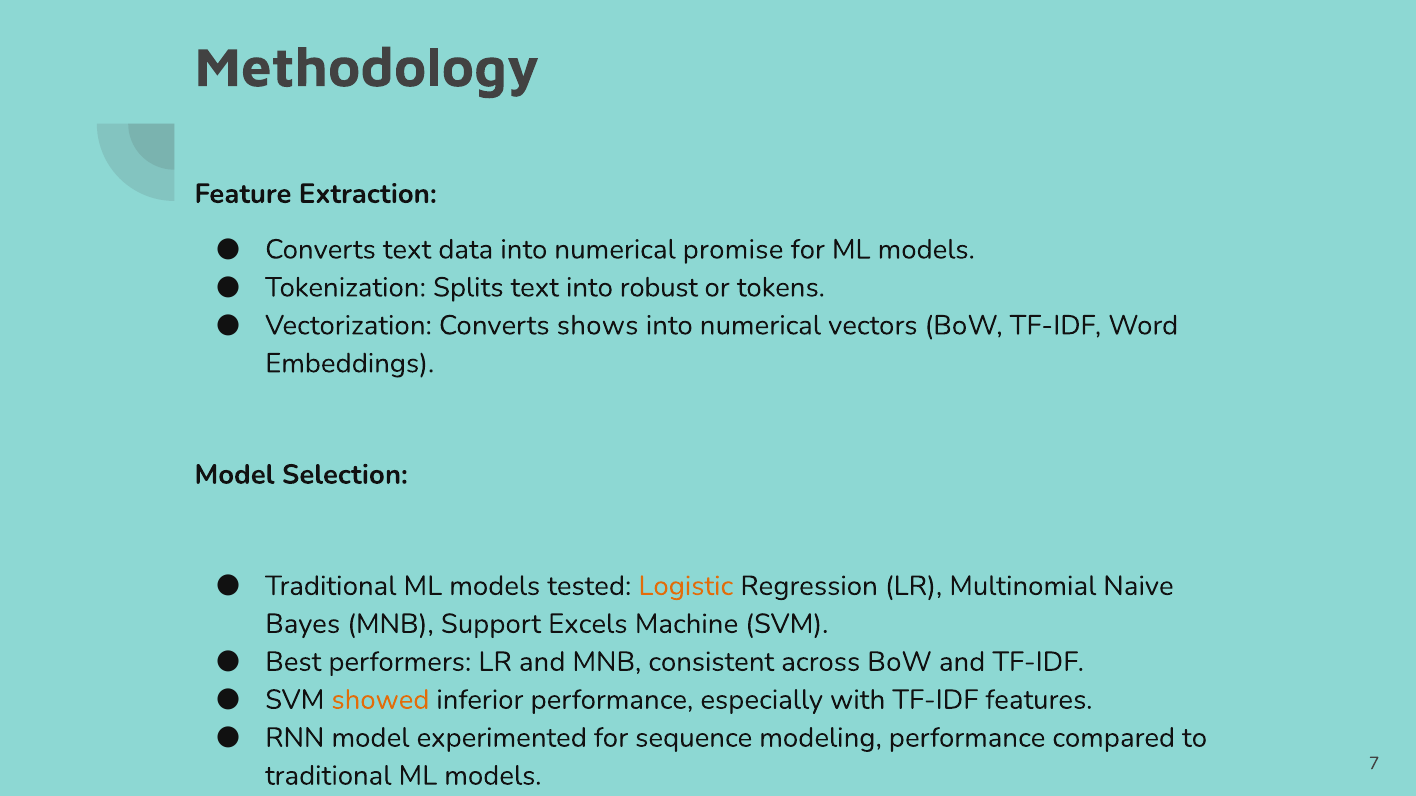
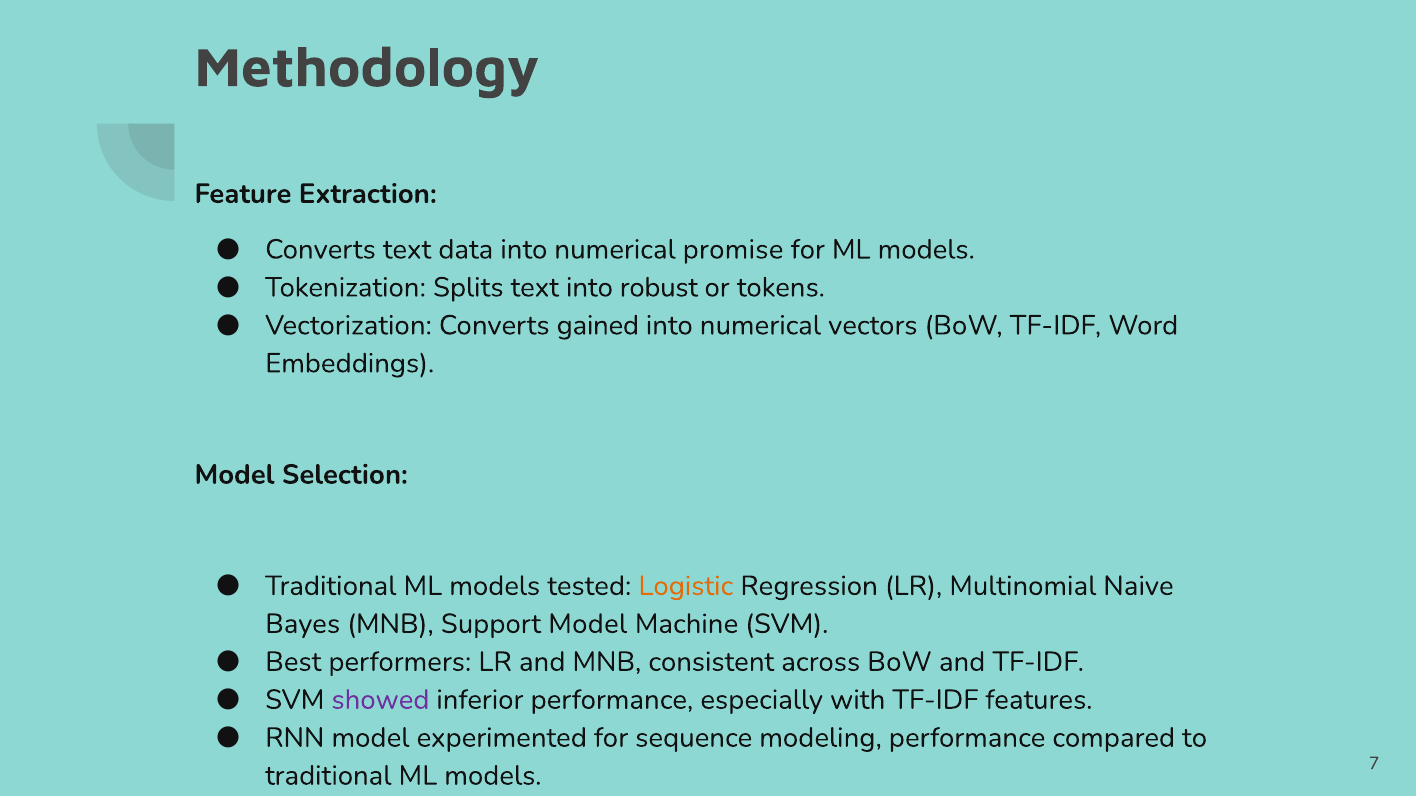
shows: shows -> gained
Support Excels: Excels -> Model
showed colour: orange -> purple
